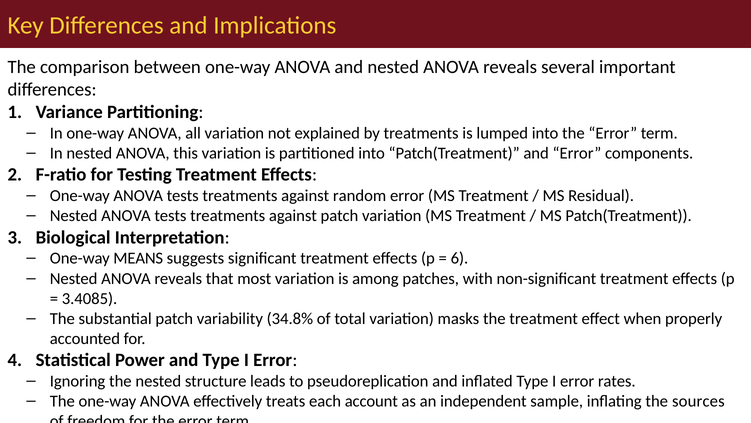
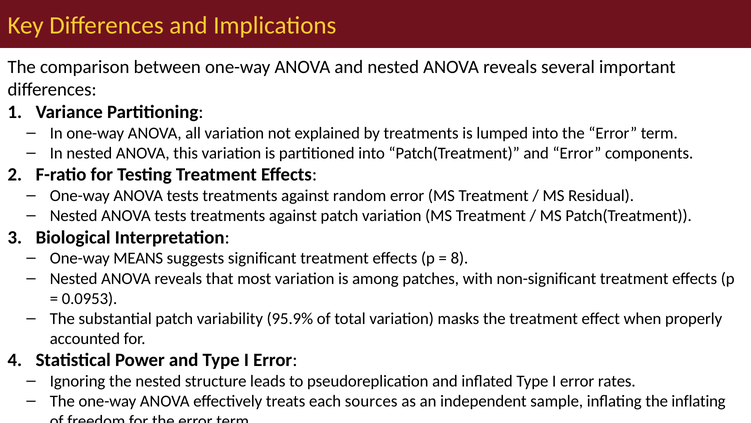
6: 6 -> 8
3.4085: 3.4085 -> 0.0953
34.8%: 34.8% -> 95.9%
account: account -> sources
the sources: sources -> inflating
